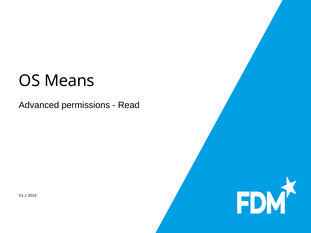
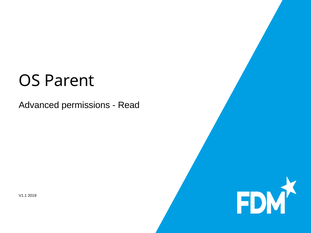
Means: Means -> Parent
